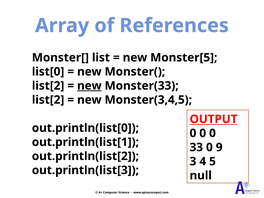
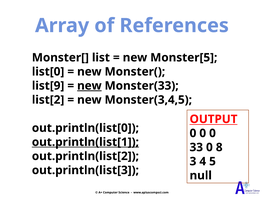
list[2 at (48, 86): list[2 -> list[9
out.println(list[1 underline: none -> present
9: 9 -> 8
